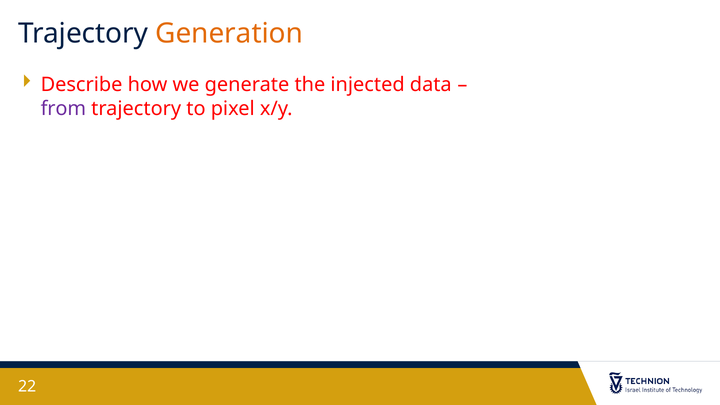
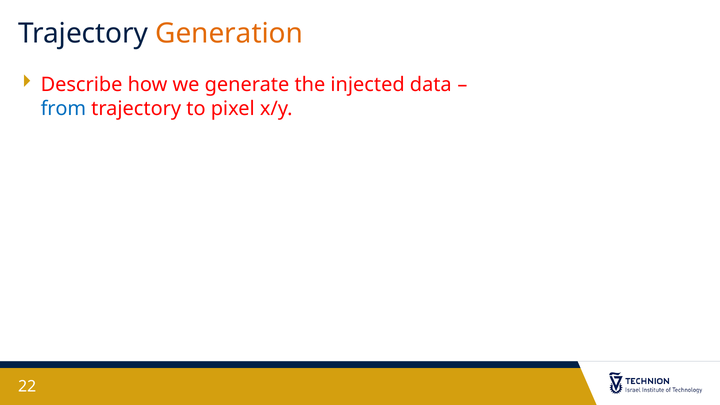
from colour: purple -> blue
